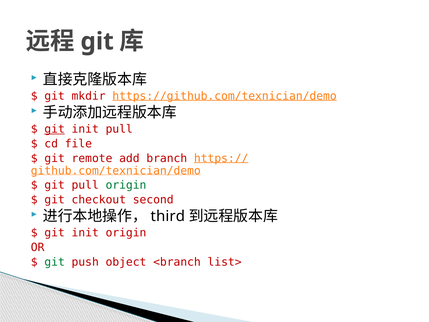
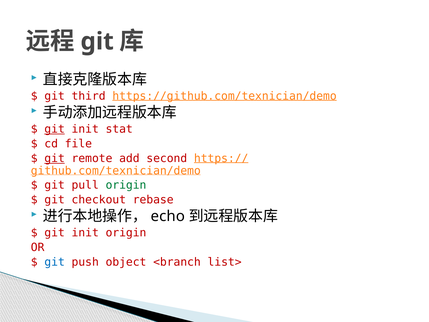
mkdir: mkdir -> third
init pull: pull -> stat
git at (55, 158) underline: none -> present
branch: branch -> second
second: second -> rebase
third: third -> echo
git at (55, 262) colour: green -> blue
